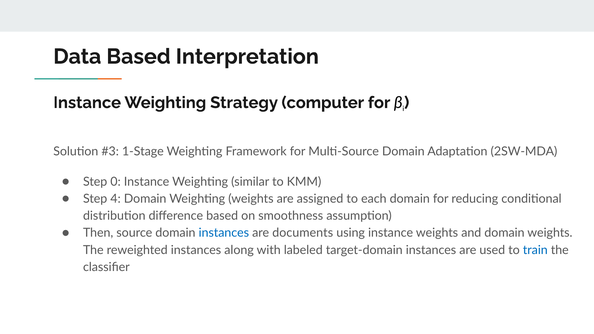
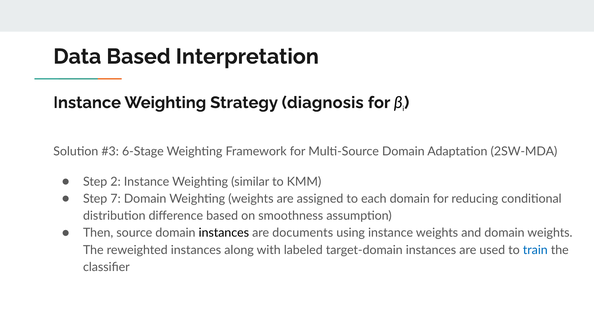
computer: computer -> diagnosis
1-Stage: 1-Stage -> 6-Stage
0: 0 -> 2
4: 4 -> 7
instances at (224, 233) colour: blue -> black
